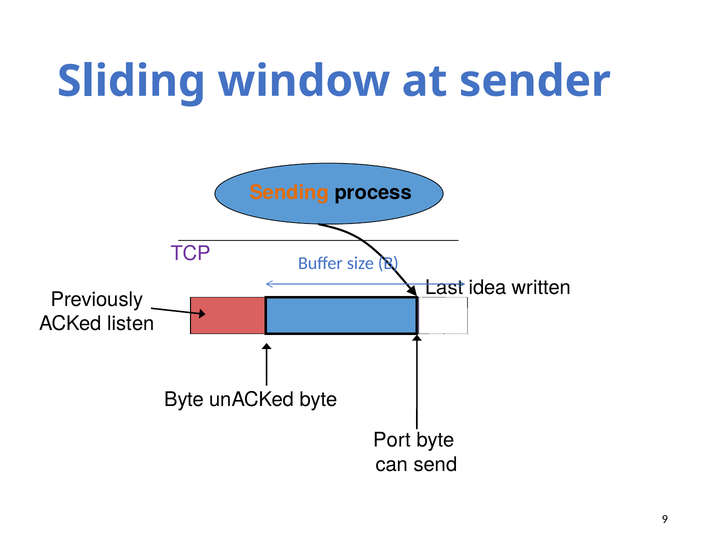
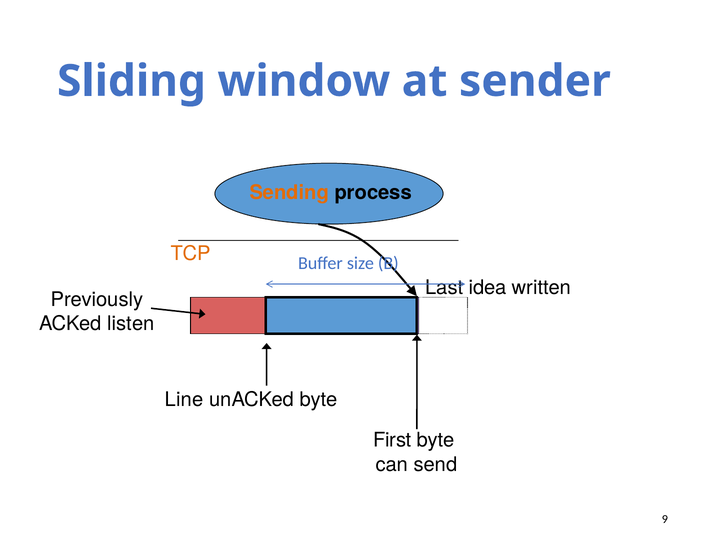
TCP colour: purple -> orange
Byte at (184, 400): Byte -> Line
Port: Port -> First
